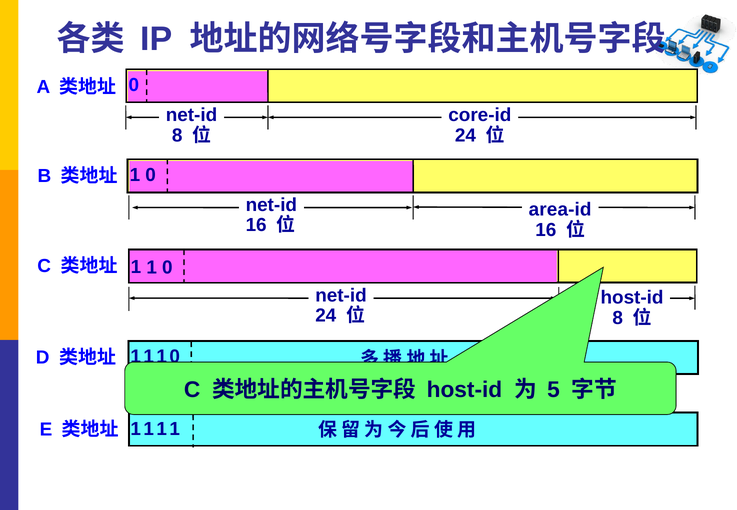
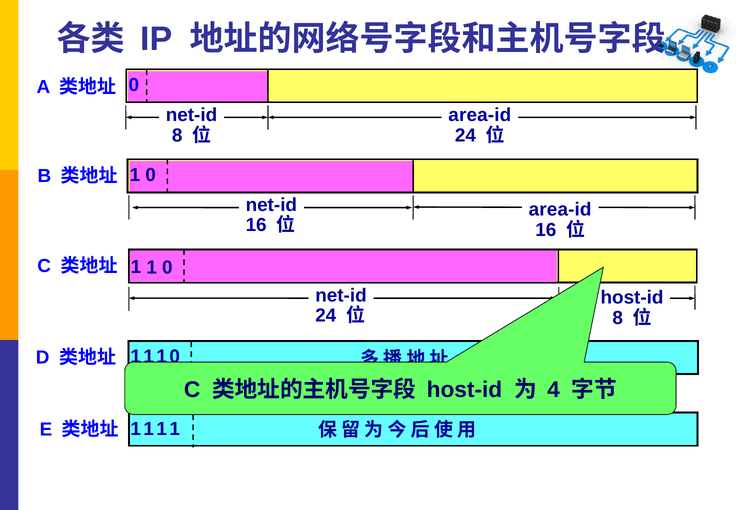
core-id at (480, 115): core-id -> area-id
5: 5 -> 4
